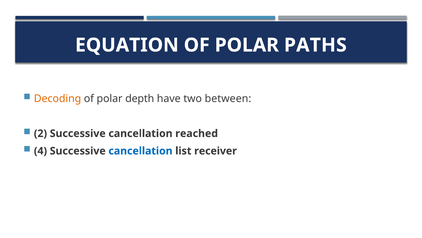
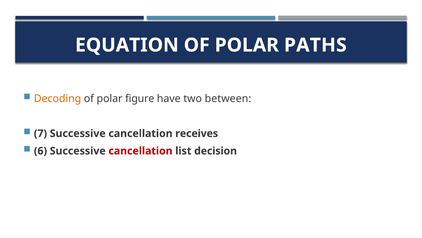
depth: depth -> figure
2: 2 -> 7
reached: reached -> receives
4: 4 -> 6
cancellation at (140, 151) colour: blue -> red
receiver: receiver -> decision
